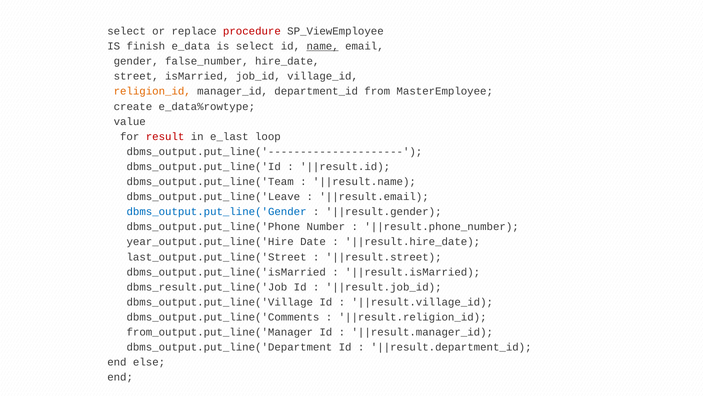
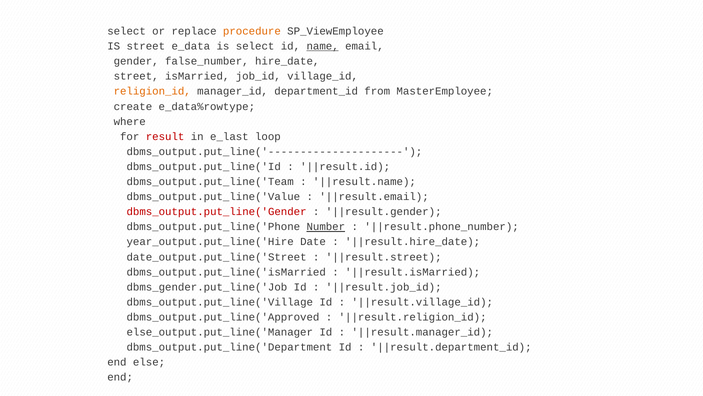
procedure colour: red -> orange
IS finish: finish -> street
value: value -> where
dbms_output.put_line('Leave: dbms_output.put_line('Leave -> dbms_output.put_line('Value
dbms_output.put_line('Gender colour: blue -> red
Number underline: none -> present
last_output.put_line('Street: last_output.put_line('Street -> date_output.put_line('Street
dbms_result.put_line('Job: dbms_result.put_line('Job -> dbms_gender.put_line('Job
dbms_output.put_line('Comments: dbms_output.put_line('Comments -> dbms_output.put_line('Approved
from_output.put_line('Manager: from_output.put_line('Manager -> else_output.put_line('Manager
